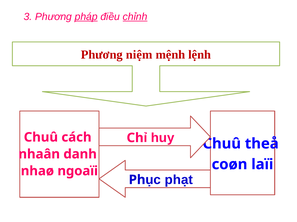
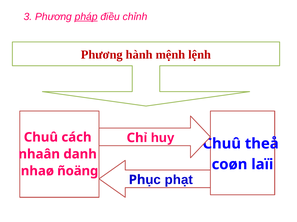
chỉnh underline: present -> none
niệm: niệm -> hành
ngoaïi: ngoaïi -> ñoäng
